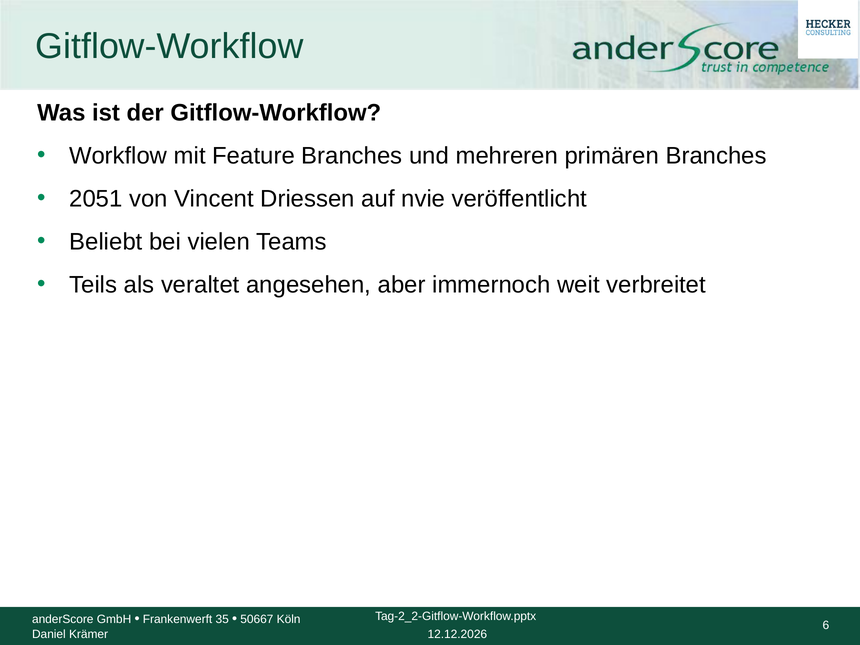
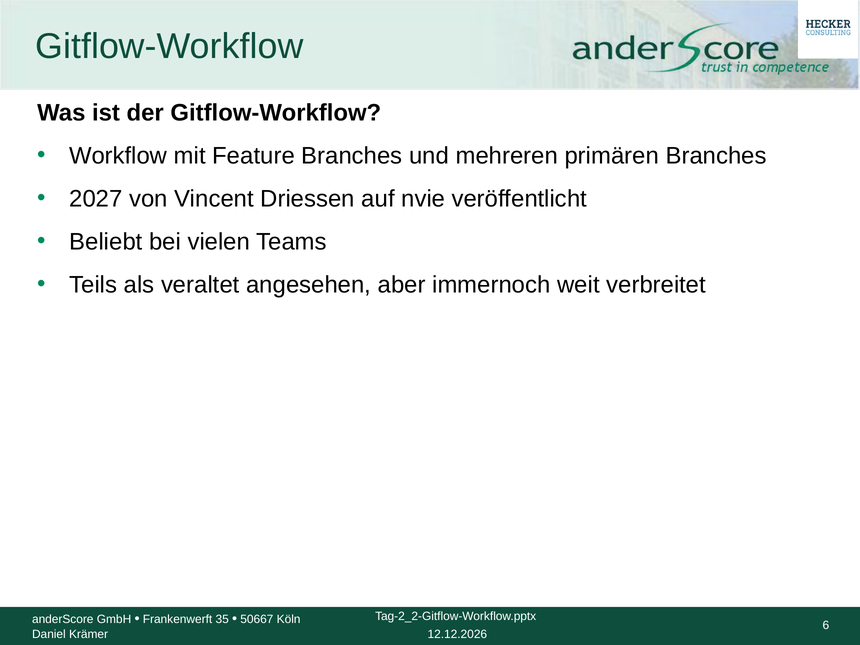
2051: 2051 -> 2027
